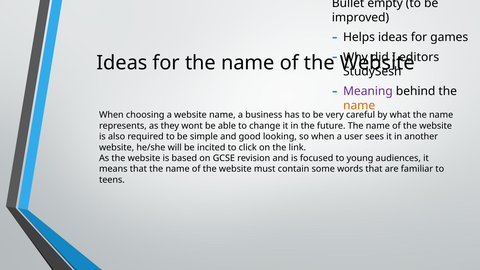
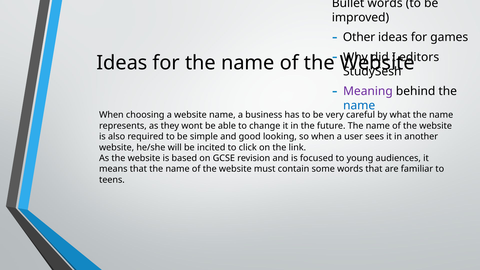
Bullet empty: empty -> words
Helps: Helps -> Other
name at (359, 106) colour: orange -> blue
